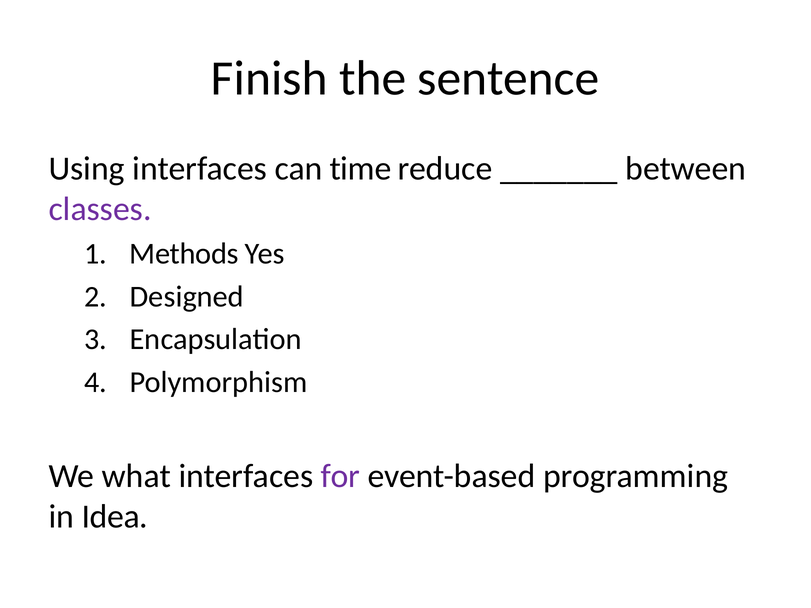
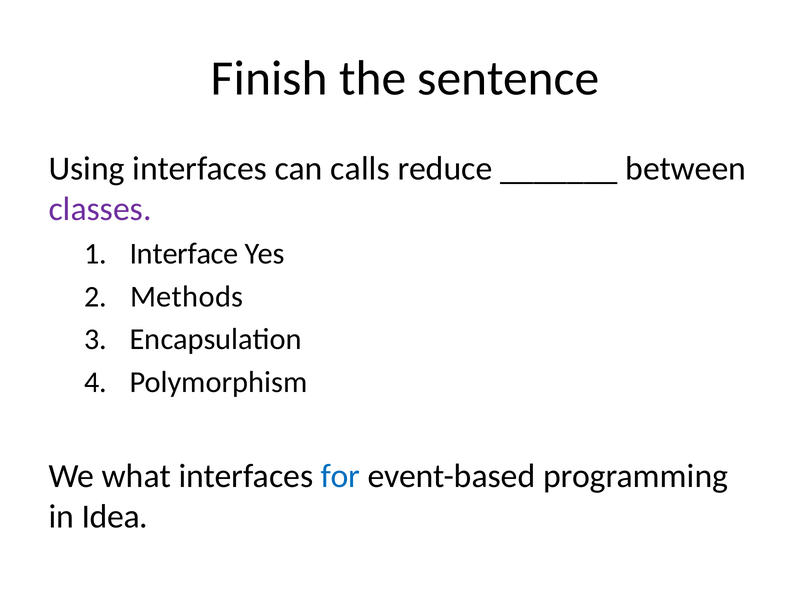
time: time -> calls
Methods: Methods -> Interface
Designed: Designed -> Methods
for colour: purple -> blue
